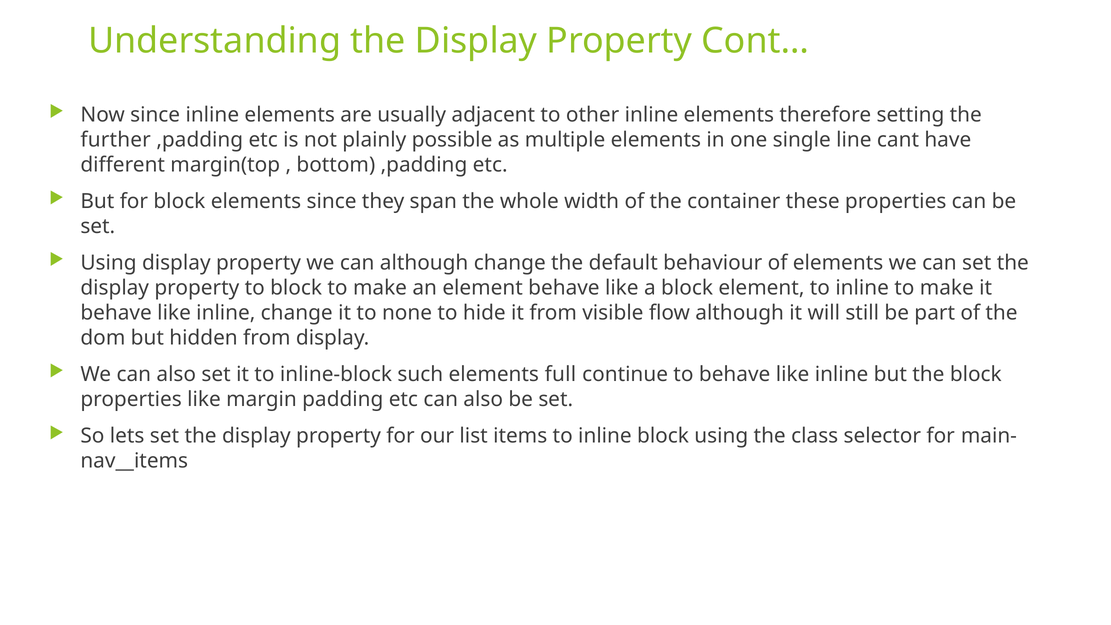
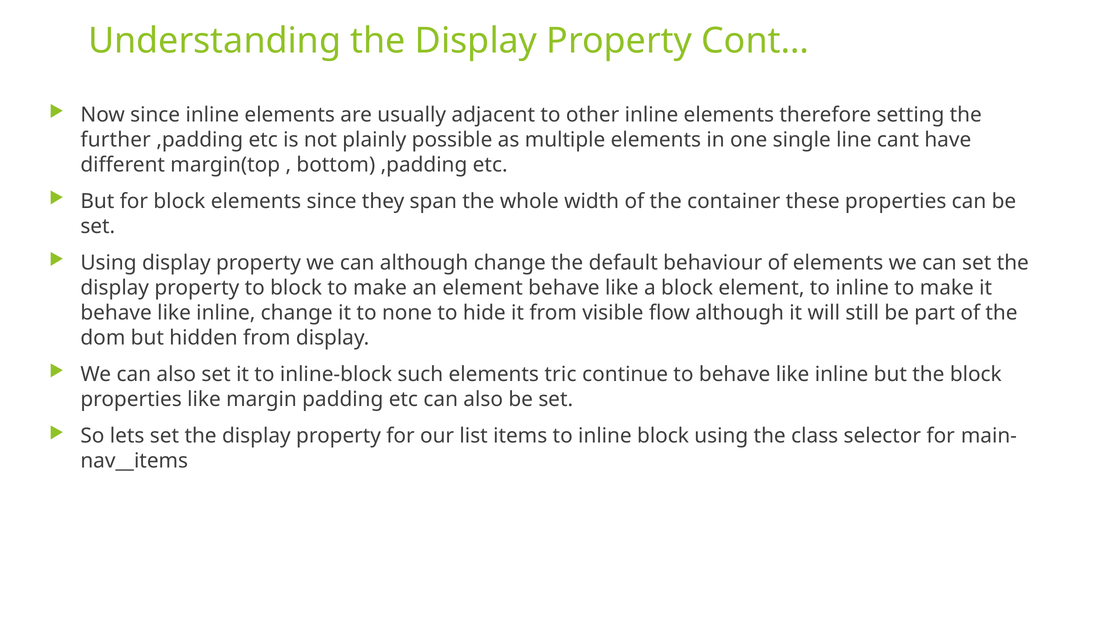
full: full -> tric
